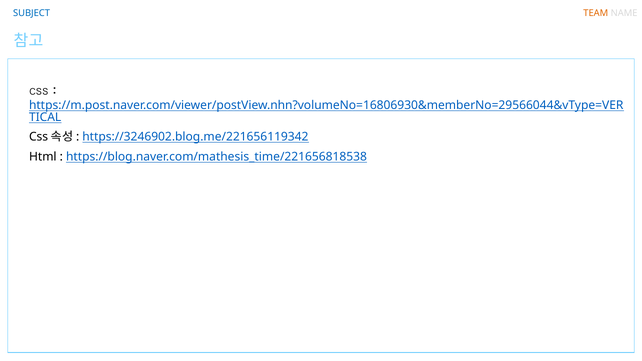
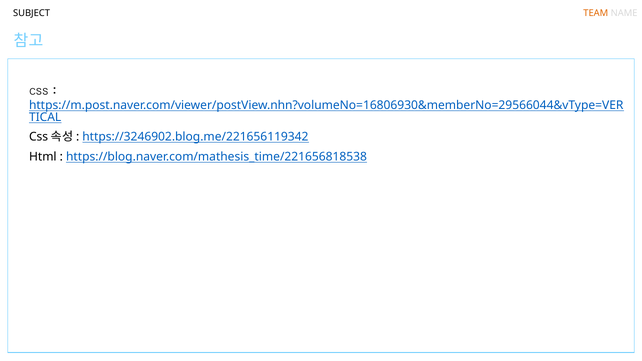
SUBJECT colour: blue -> black
